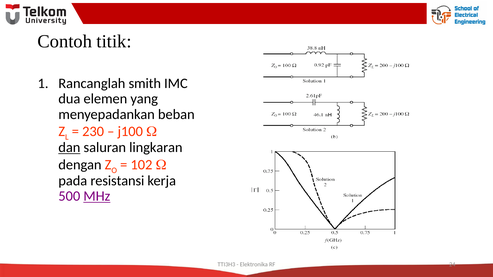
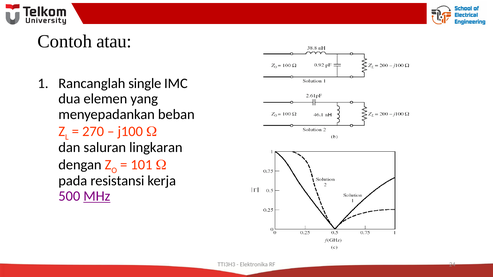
titik: titik -> atau
smith: smith -> single
230: 230 -> 270
dan underline: present -> none
102: 102 -> 101
